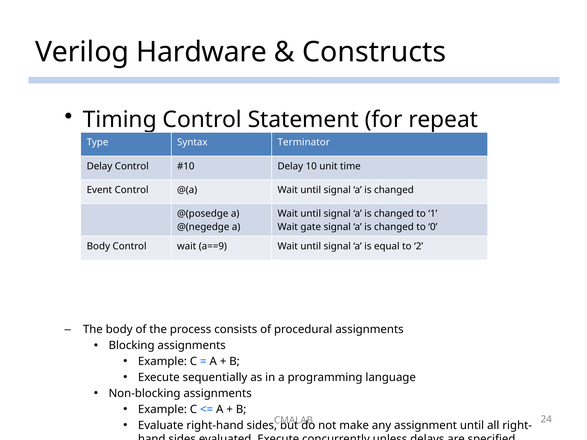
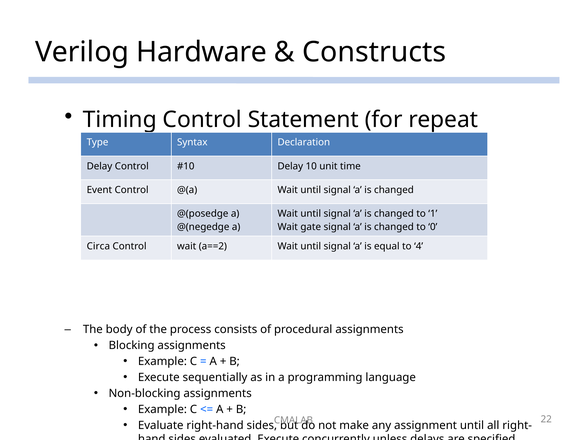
Terminator: Terminator -> Declaration
Body at (98, 246): Body -> Circa
a==9: a==9 -> a==2
2: 2 -> 4
24: 24 -> 22
